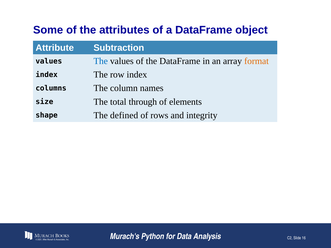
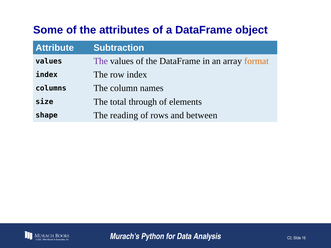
The at (101, 61) colour: blue -> purple
defined: defined -> reading
integrity: integrity -> between
